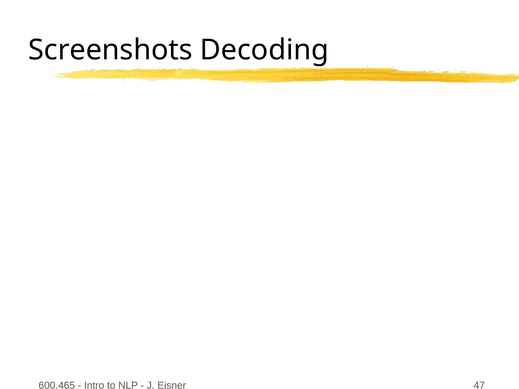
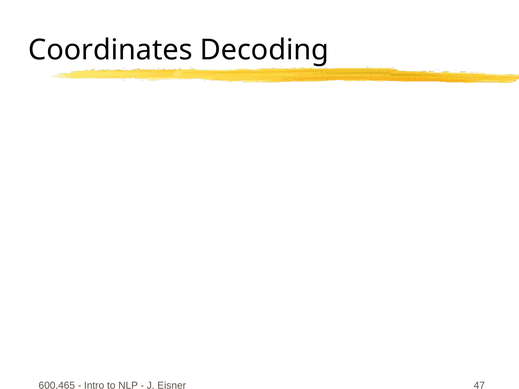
Screenshots: Screenshots -> Coordinates
